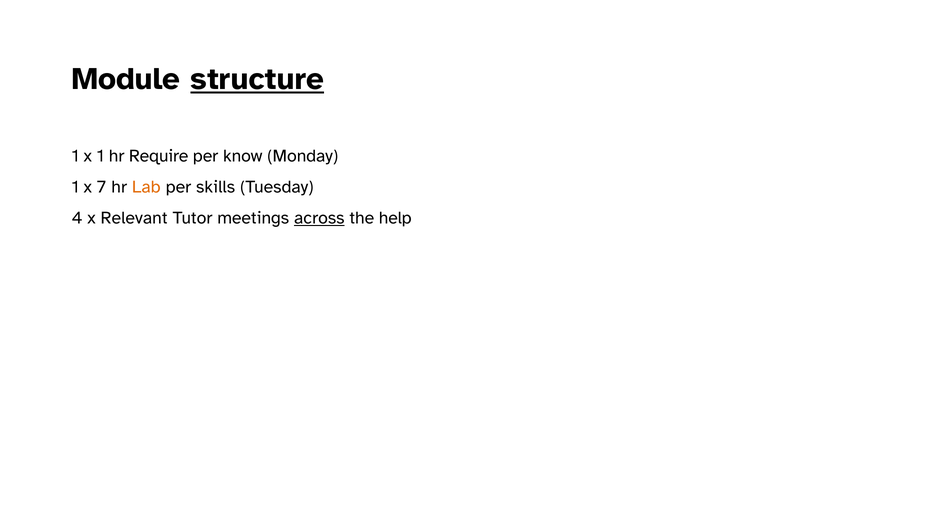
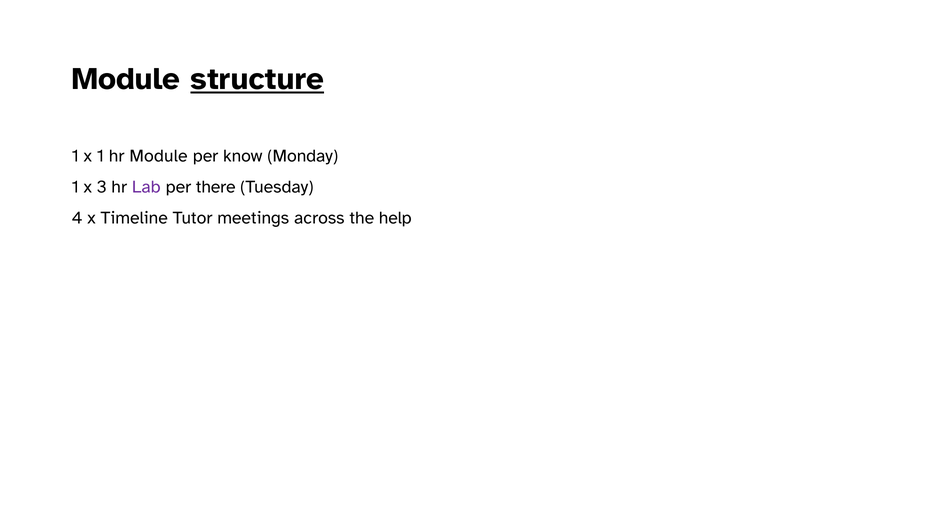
hr Require: Require -> Module
7: 7 -> 3
Lab colour: orange -> purple
skills: skills -> there
Relevant: Relevant -> Timeline
across underline: present -> none
